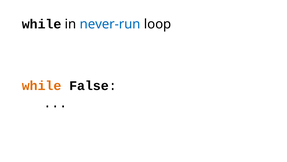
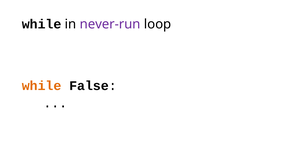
never-run colour: blue -> purple
